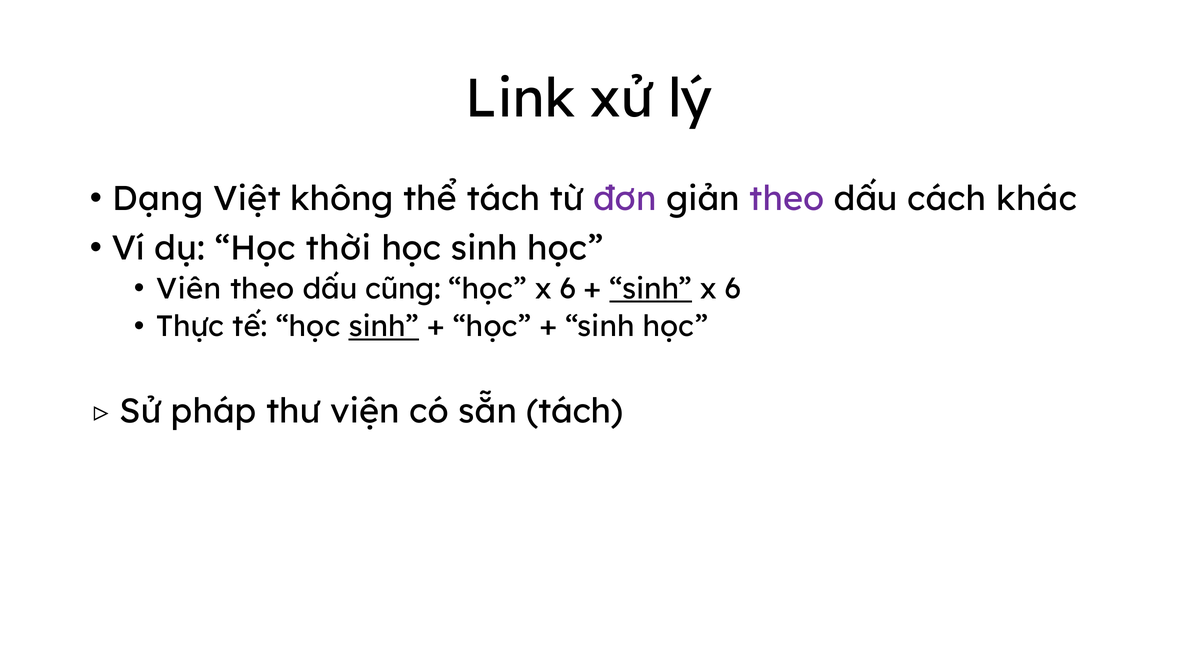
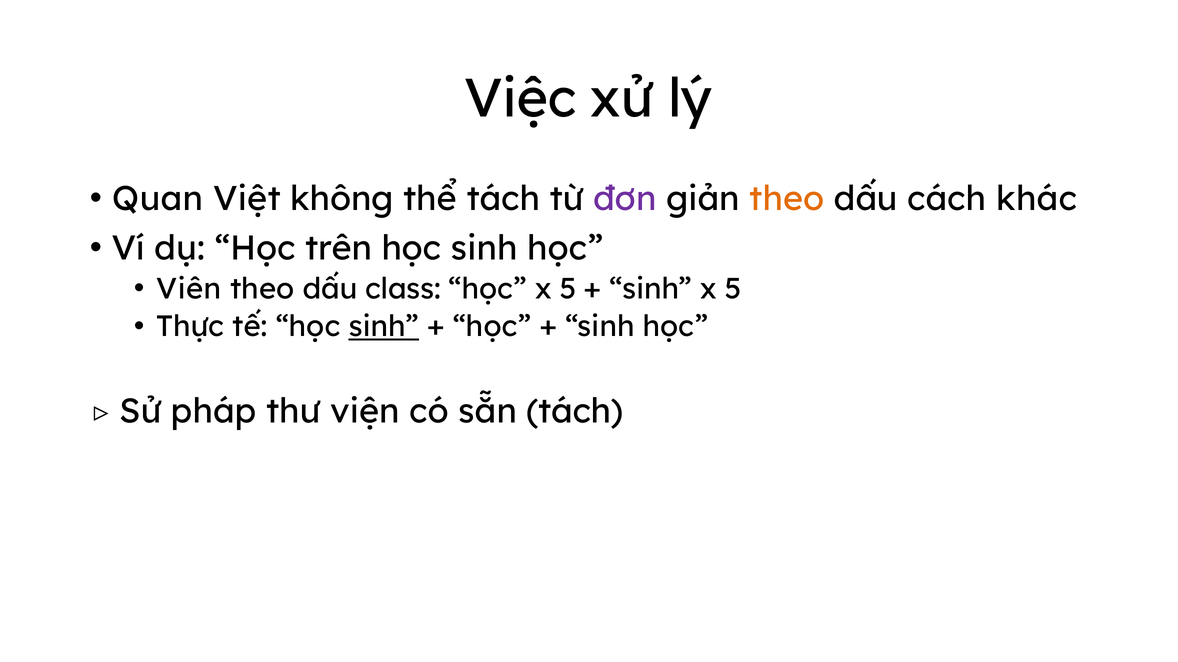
Link: Link -> Việc
Dạng: Dạng -> Quan
theo at (787, 199) colour: purple -> orange
thời: thời -> trên
cũng: cũng -> class
học x 6: 6 -> 5
sinh at (651, 289) underline: present -> none
6 at (733, 289): 6 -> 5
